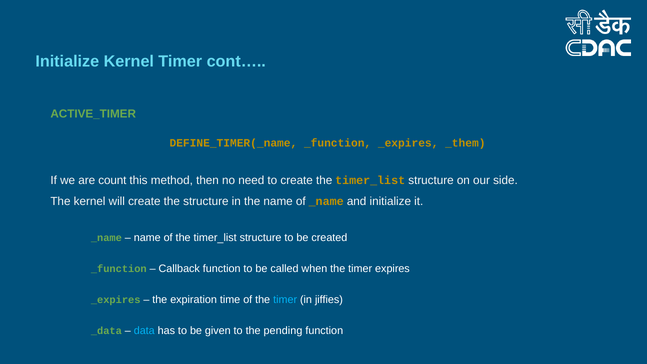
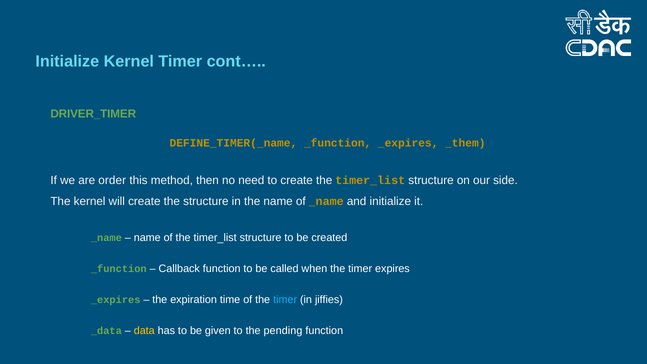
ACTIVE_TIMER: ACTIVE_TIMER -> DRIVER_TIMER
count: count -> order
data colour: light blue -> yellow
